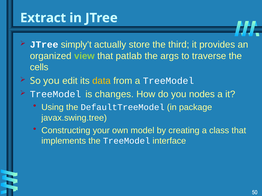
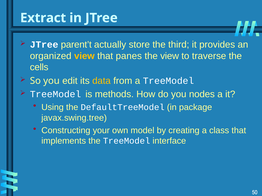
simply’t: simply’t -> parent’t
view at (84, 56) colour: light green -> yellow
patlab: patlab -> panes
the args: args -> view
changes: changes -> methods
